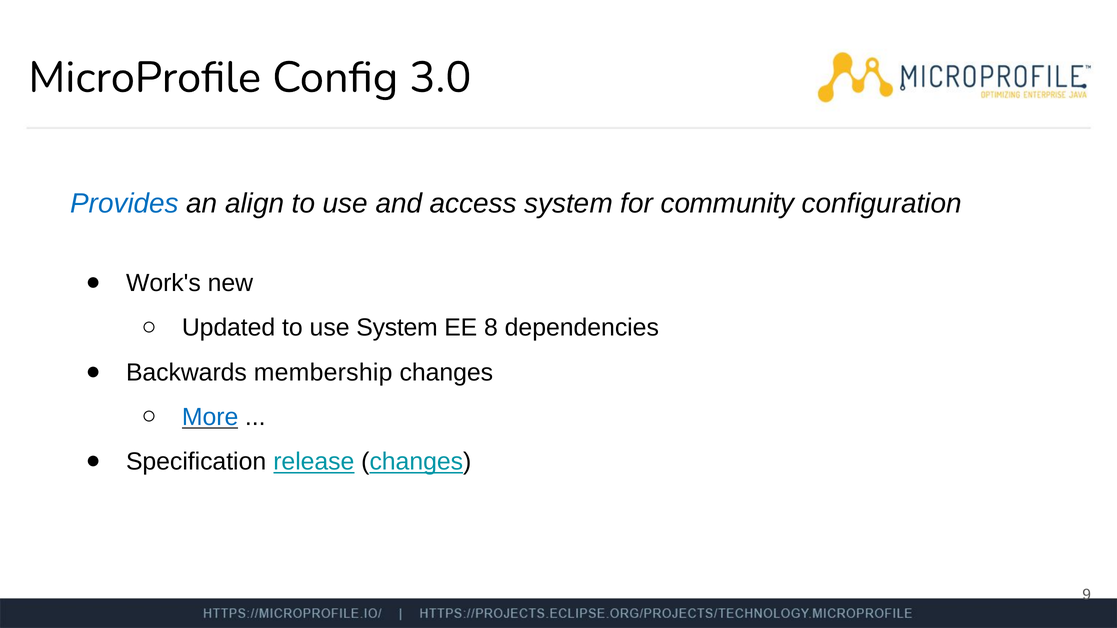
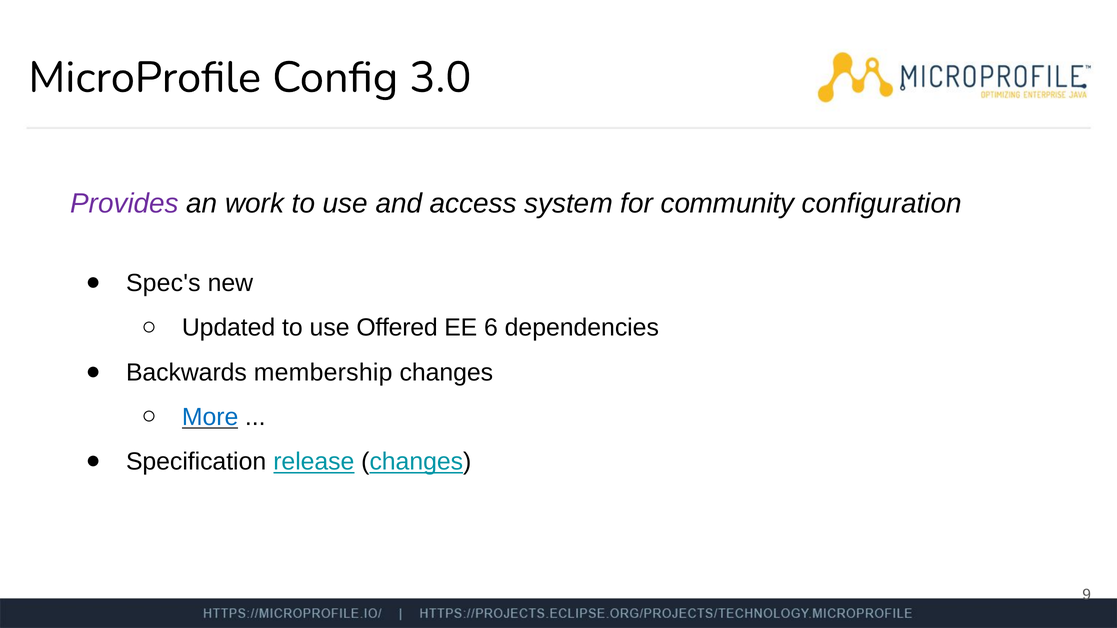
Provides colour: blue -> purple
align: align -> work
Work's: Work's -> Spec's
use System: System -> Offered
8: 8 -> 6
